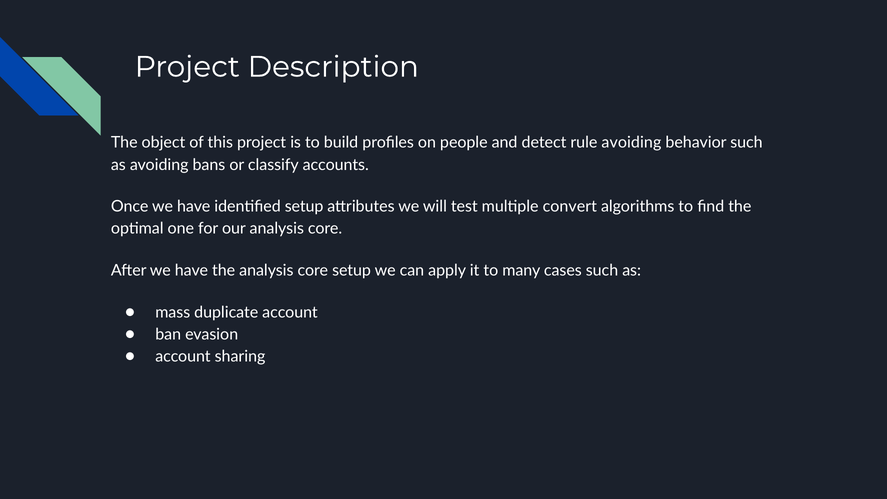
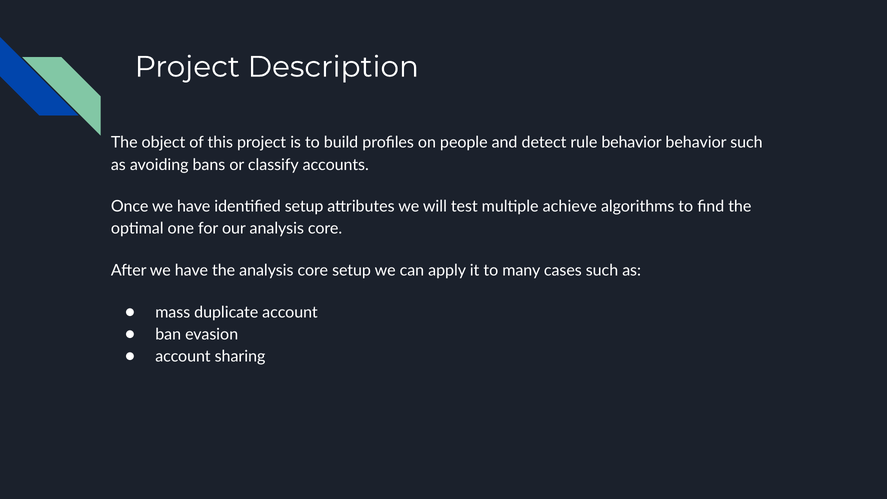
rule avoiding: avoiding -> behavior
convert: convert -> achieve
